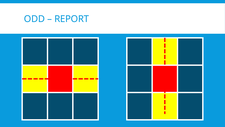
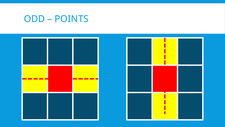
REPORT: REPORT -> POINTS
